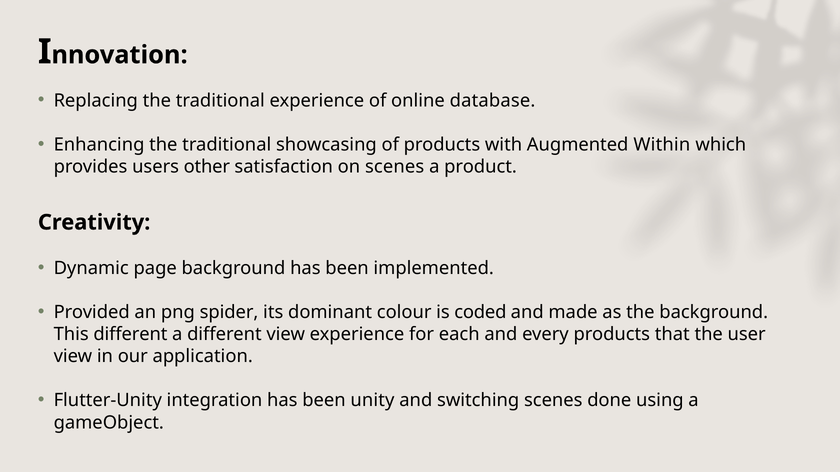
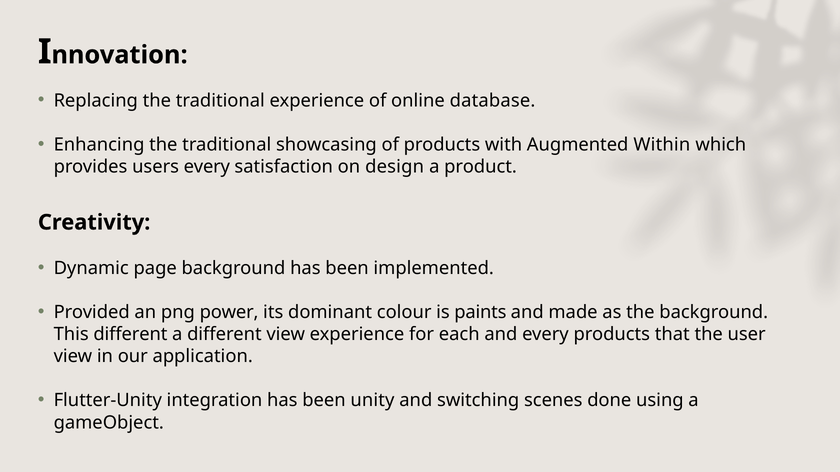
users other: other -> every
on scenes: scenes -> design
spider: spider -> power
coded: coded -> paints
